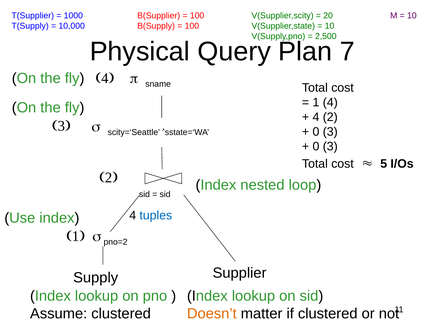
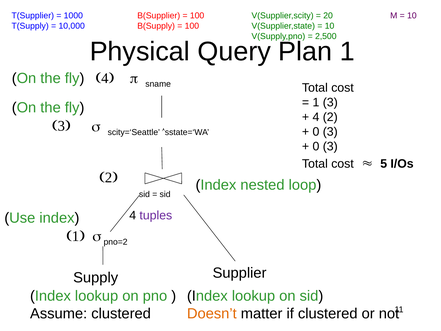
Plan 7: 7 -> 1
1 4: 4 -> 3
tuples colour: blue -> purple
